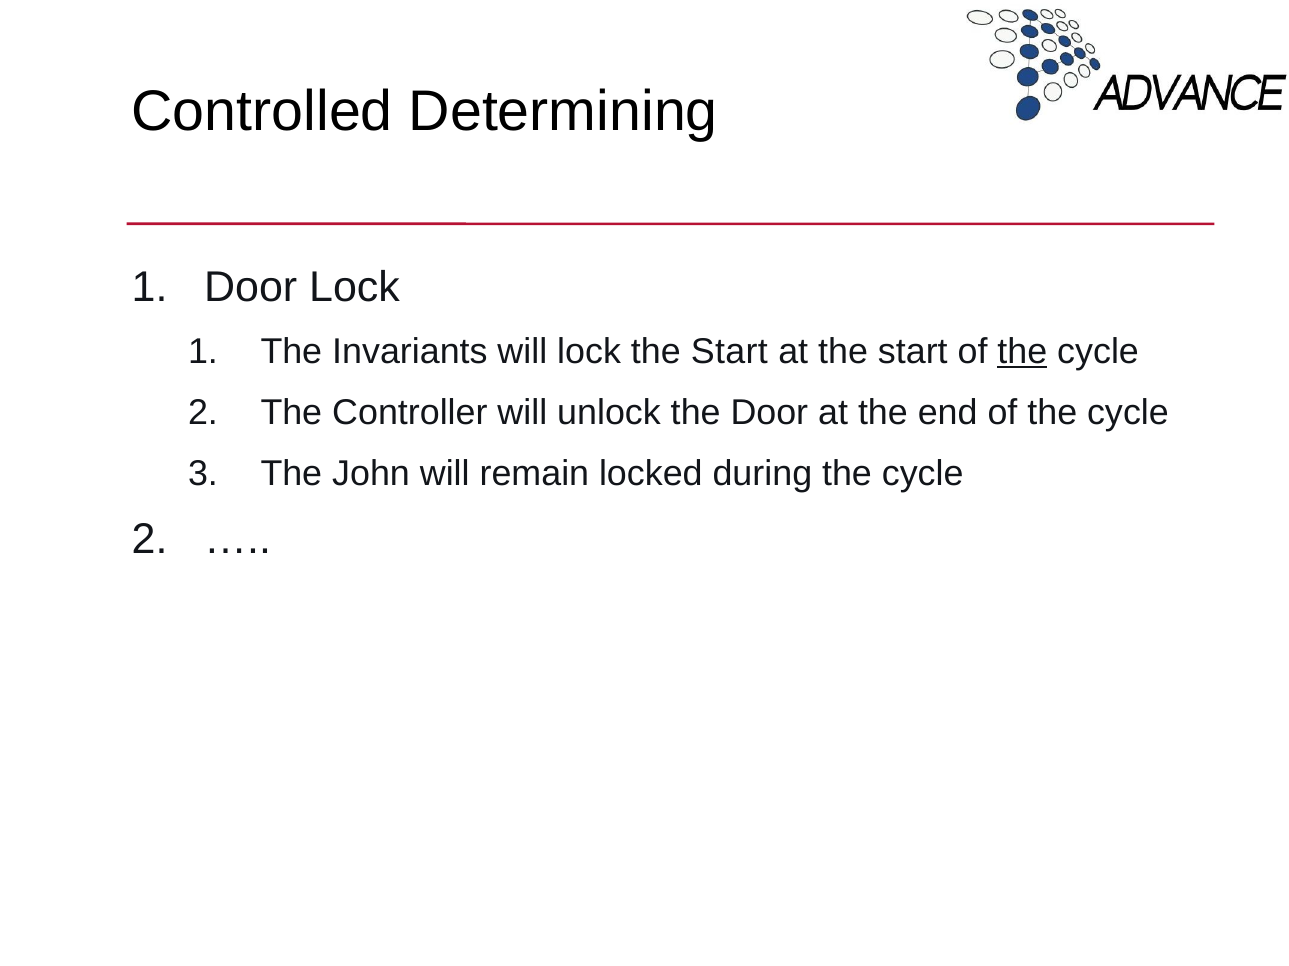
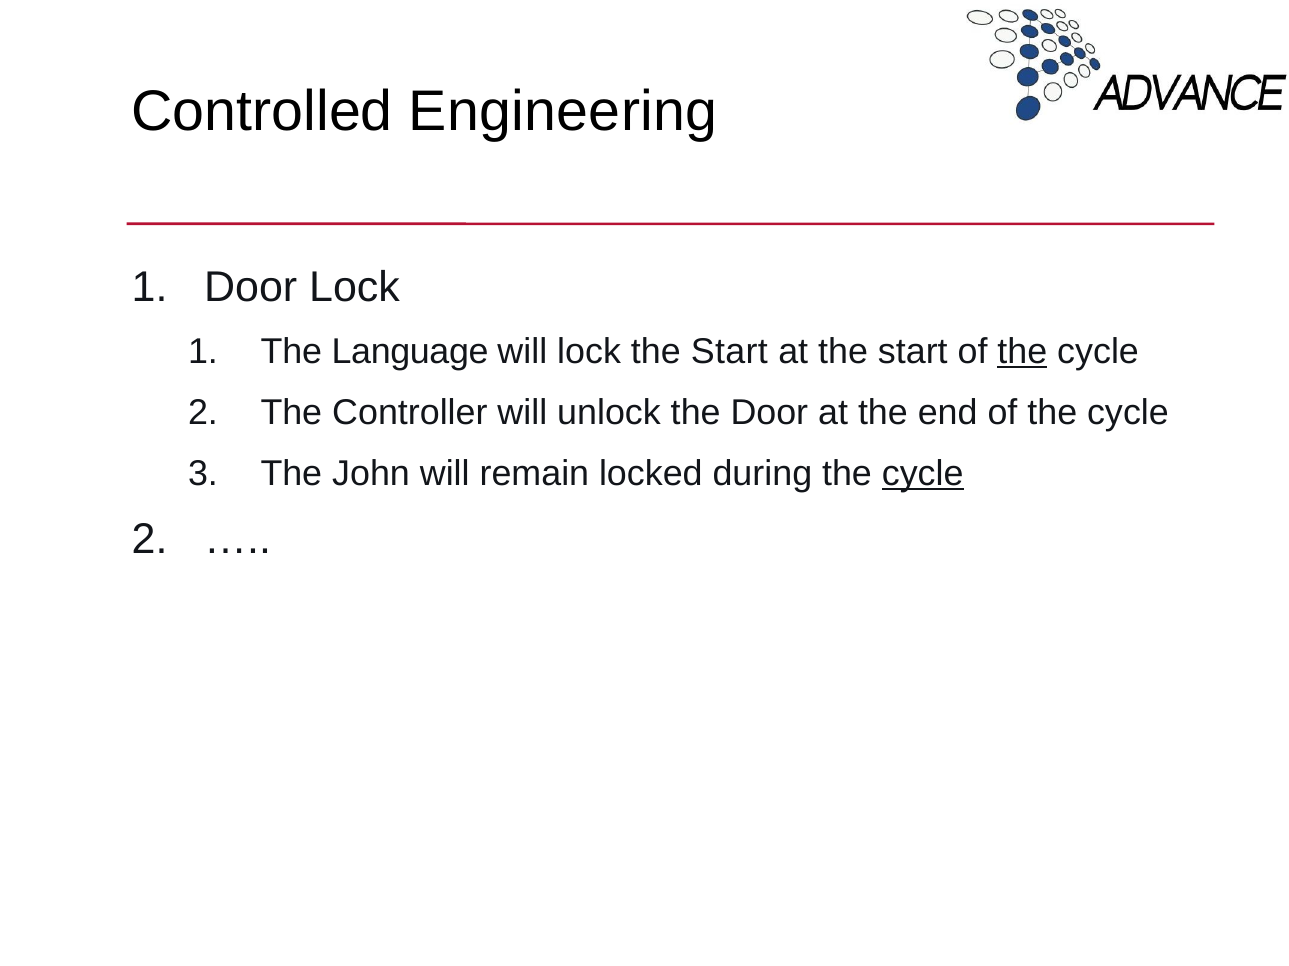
Determining: Determining -> Engineering
Invariants: Invariants -> Language
cycle at (923, 474) underline: none -> present
